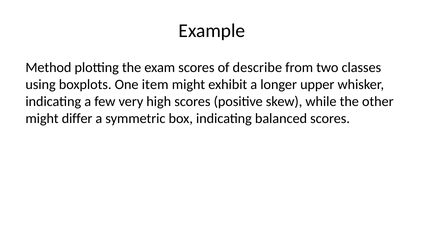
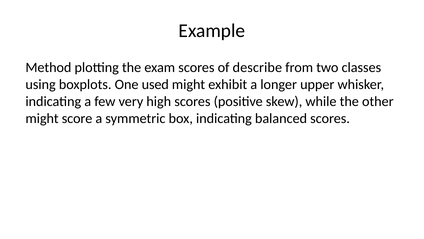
item: item -> used
differ: differ -> score
